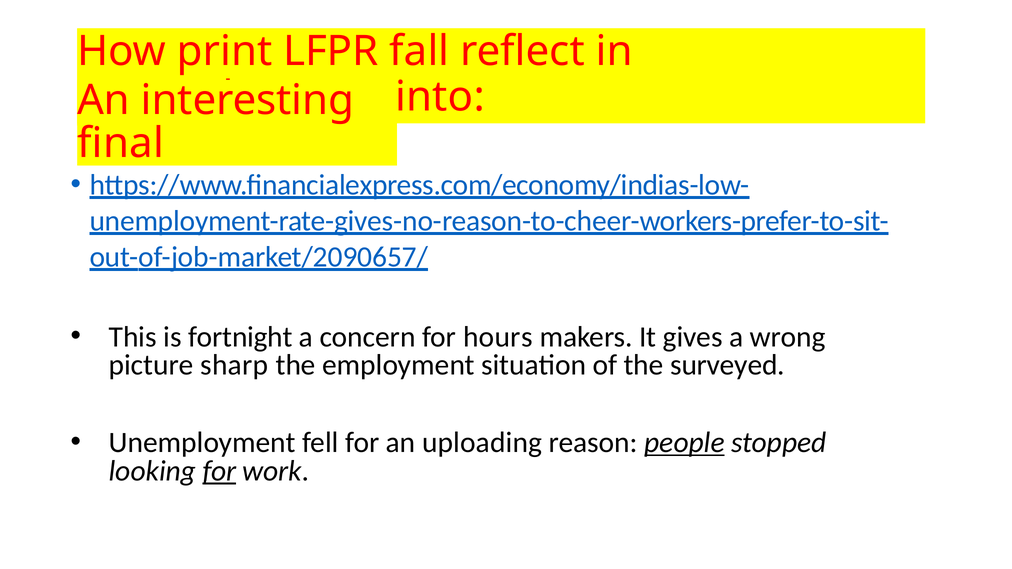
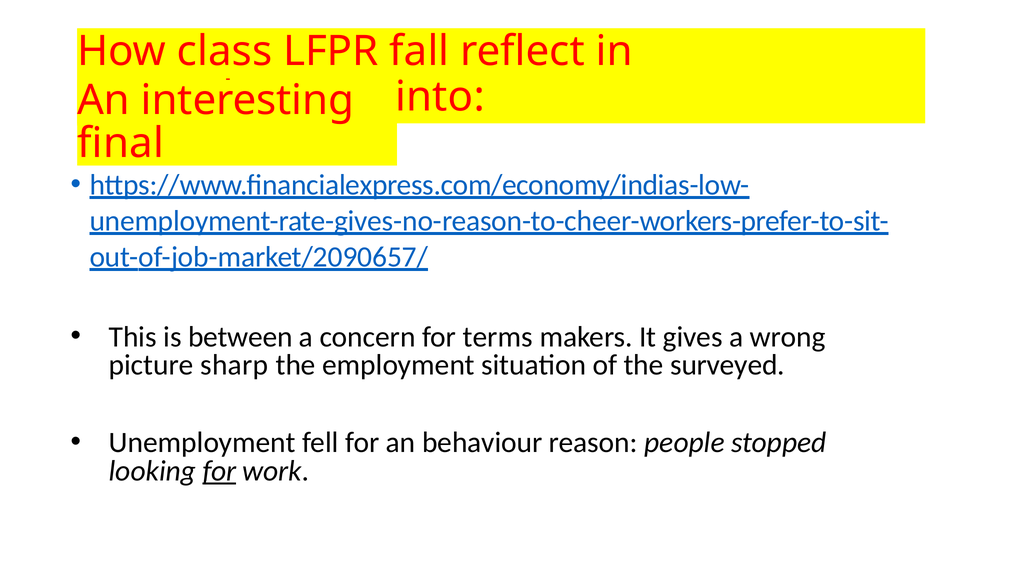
print: print -> class
fortnight: fortnight -> between
hours: hours -> terms
uploading: uploading -> behaviour
people underline: present -> none
